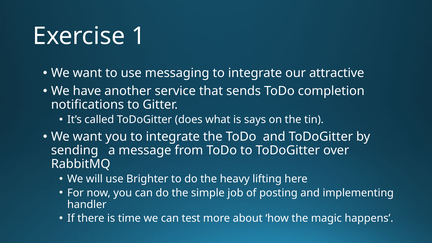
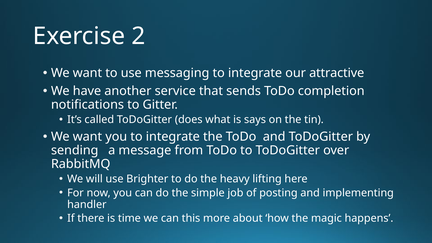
1: 1 -> 2
test: test -> this
